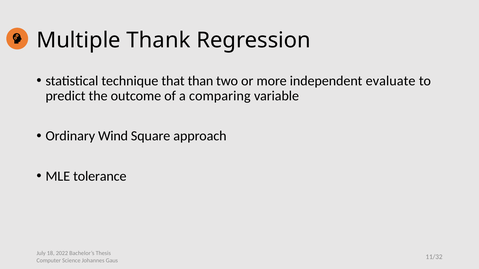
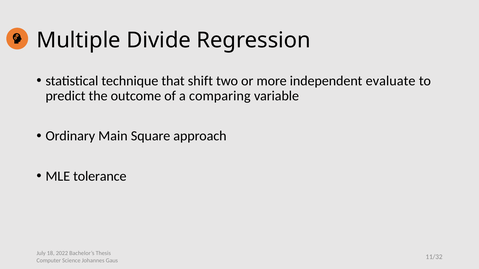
Thank: Thank -> Divide
than: than -> shift
Wind: Wind -> Main
